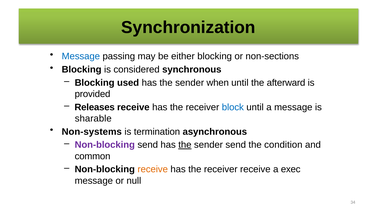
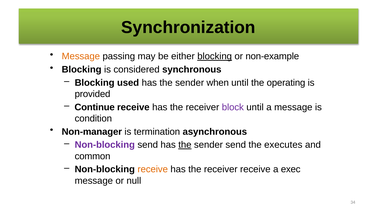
Message at (81, 56) colour: blue -> orange
blocking at (215, 56) underline: none -> present
non-sections: non-sections -> non-example
afterward: afterward -> operating
Releases: Releases -> Continue
block colour: blue -> purple
sharable: sharable -> condition
Non-systems: Non-systems -> Non-manager
condition: condition -> executes
